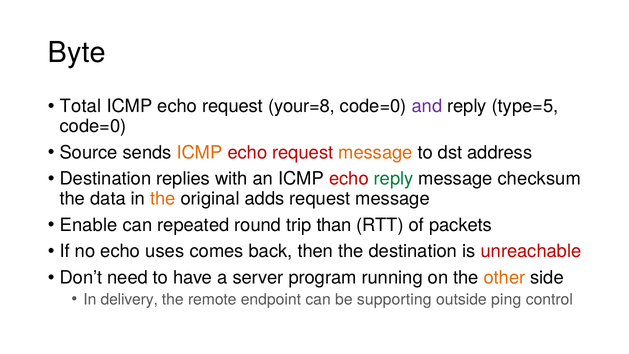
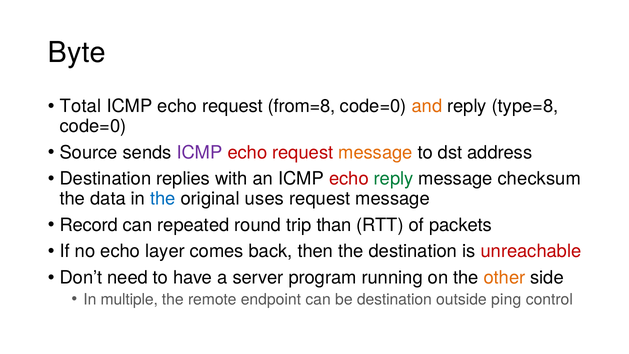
your=8: your=8 -> from=8
and colour: purple -> orange
type=5: type=5 -> type=8
ICMP at (200, 152) colour: orange -> purple
the at (163, 199) colour: orange -> blue
adds: adds -> uses
Enable: Enable -> Record
uses: uses -> layer
delivery: delivery -> multiple
be supporting: supporting -> destination
